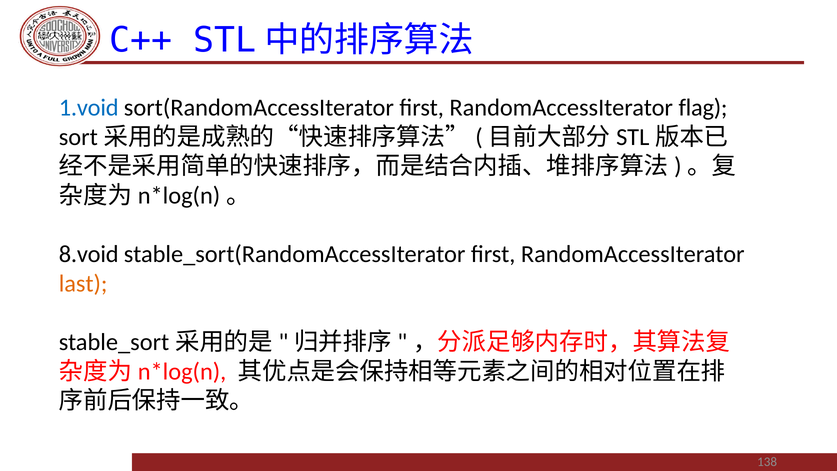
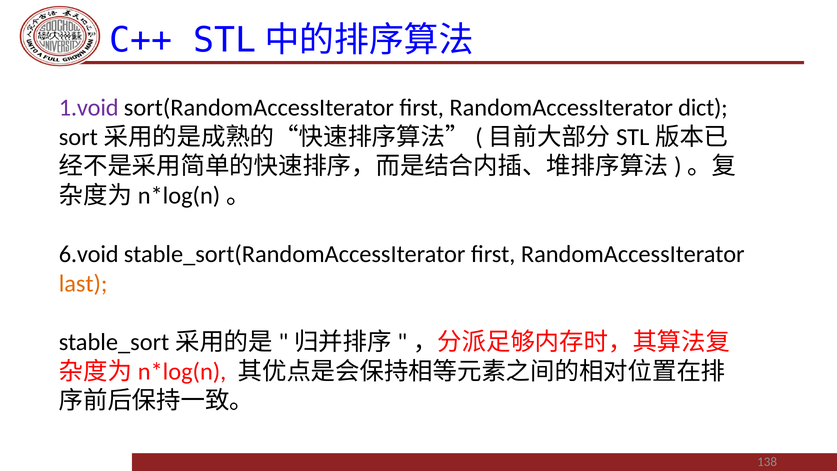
1.void colour: blue -> purple
flag: flag -> dict
8.void: 8.void -> 6.void
